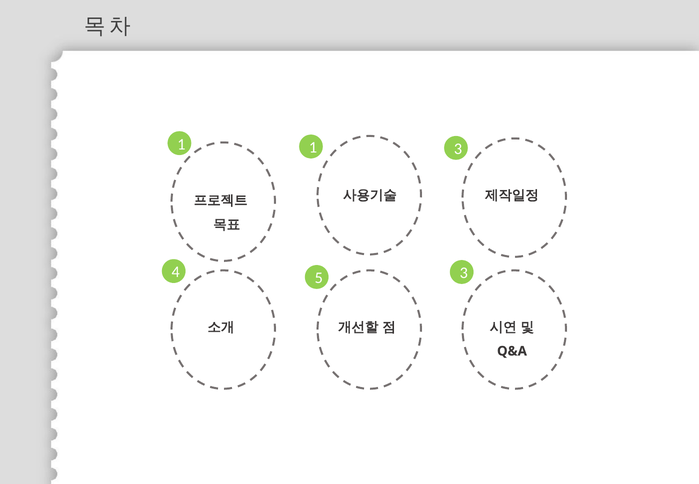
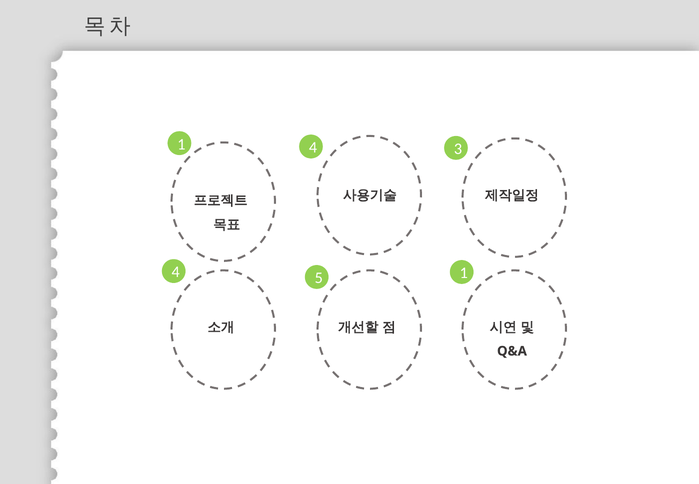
1 at (313, 148): 1 -> 4
5 3: 3 -> 1
